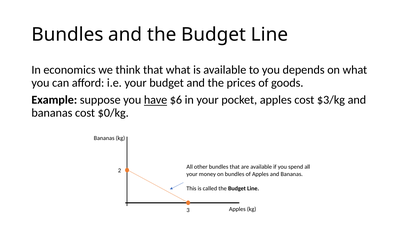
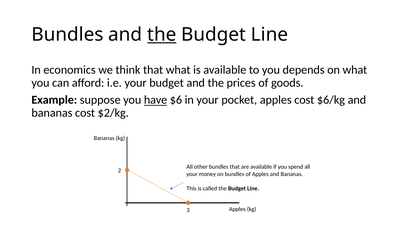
the at (162, 35) underline: none -> present
$3/kg: $3/kg -> $6/kg
$0/kg: $0/kg -> $2/kg
